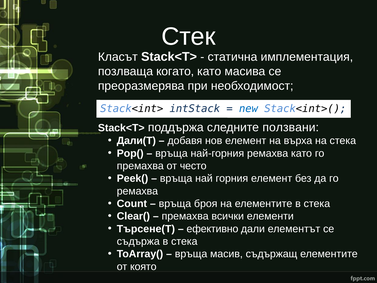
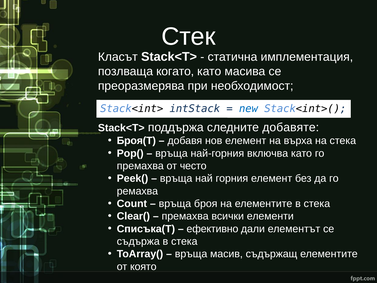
ползвани: ползвани -> добавяте
Дали(T: Дали(T -> Броя(T
най-горния ремахва: ремахва -> включва
Търсене(T: Търсене(T -> Списъка(T
